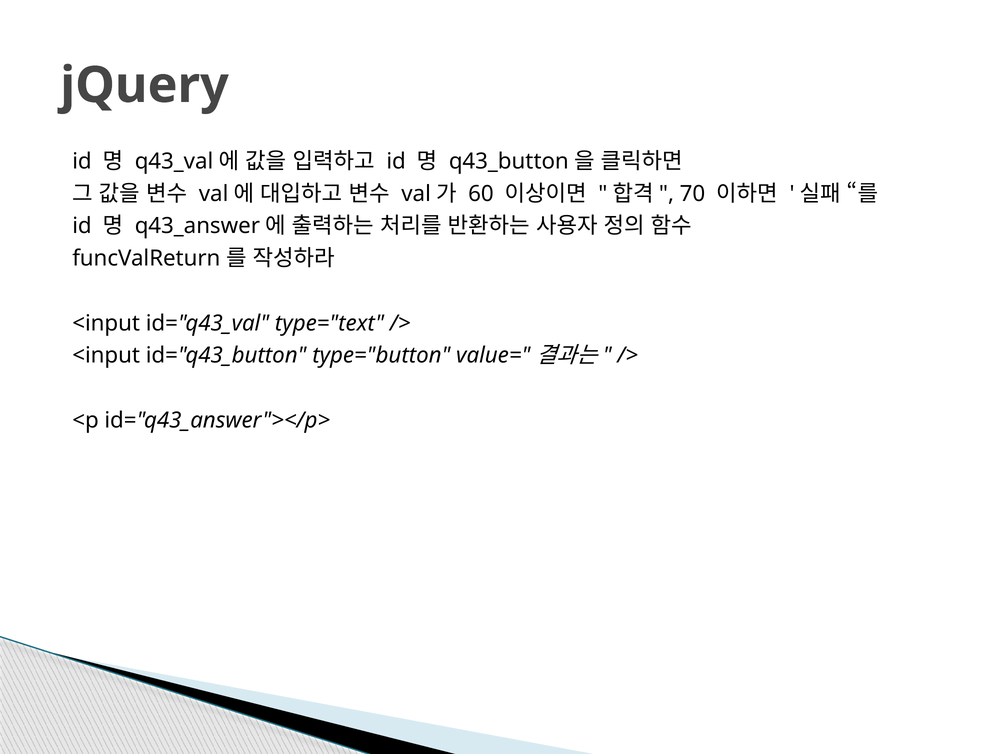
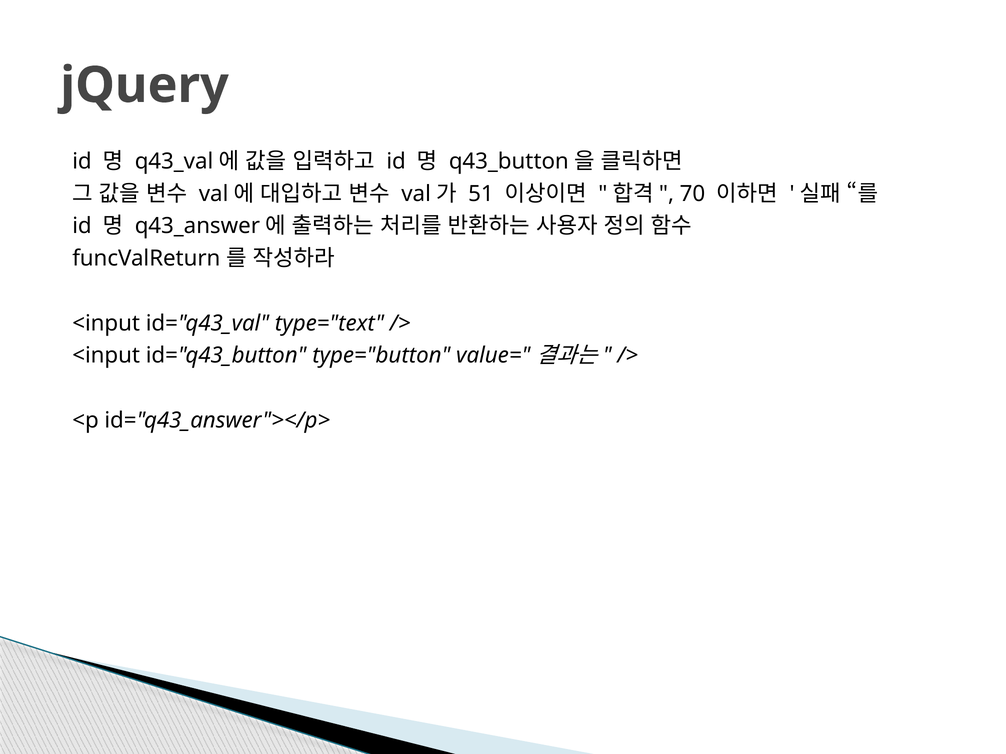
60: 60 -> 51
